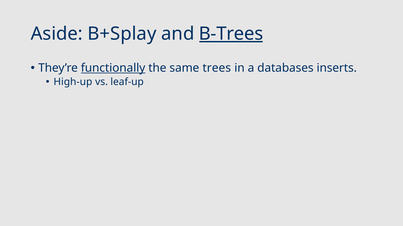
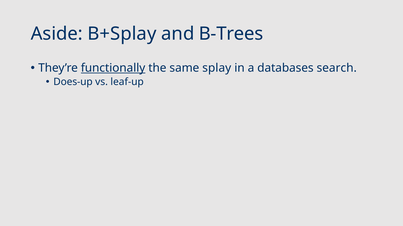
B-Trees underline: present -> none
trees: trees -> splay
inserts: inserts -> search
High-up: High-up -> Does-up
